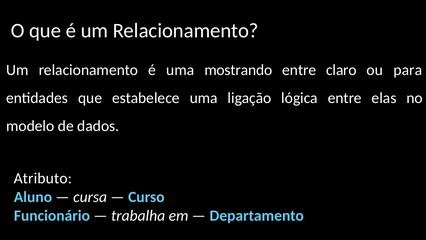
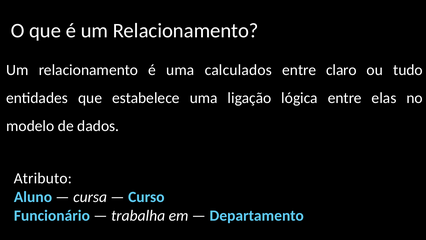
mostrando: mostrando -> calculados
para: para -> tudo
